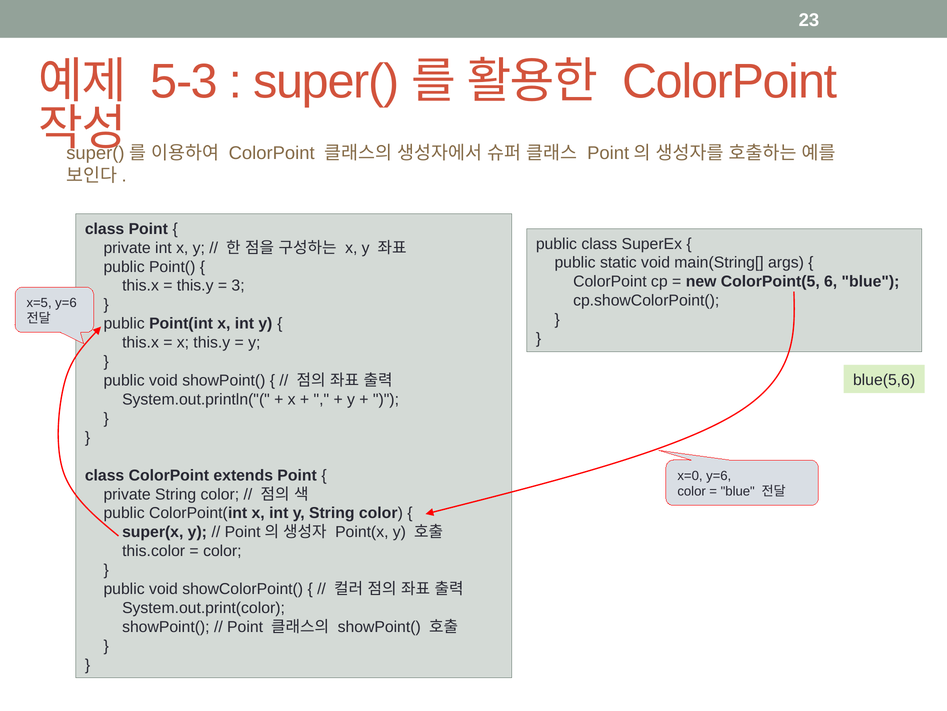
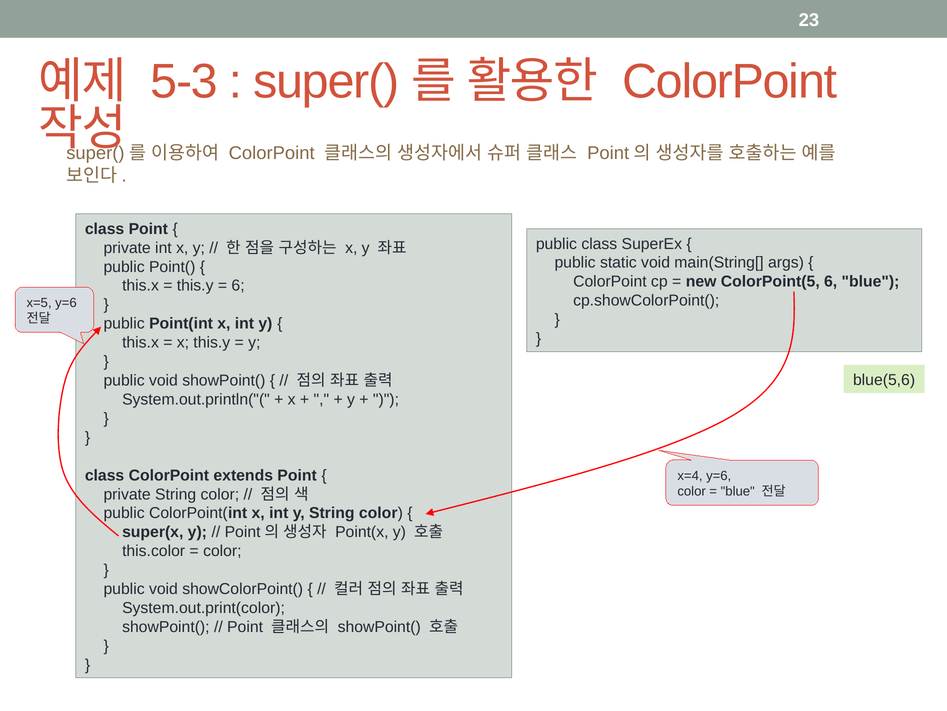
3 at (238, 285): 3 -> 6
x=0: x=0 -> x=4
